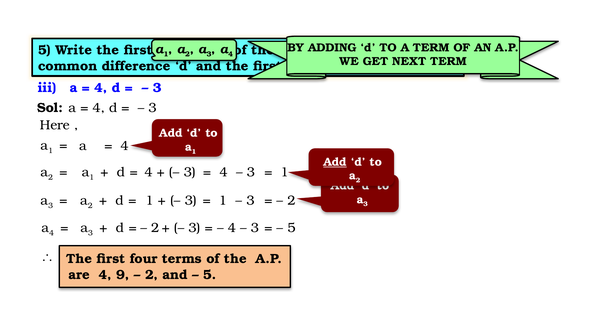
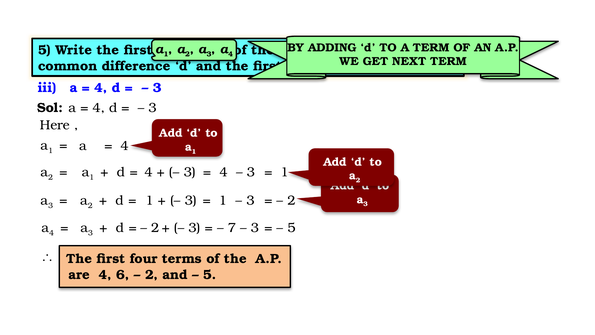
Add at (335, 162) underline: present -> none
4 at (232, 228): 4 -> 7
9: 9 -> 6
